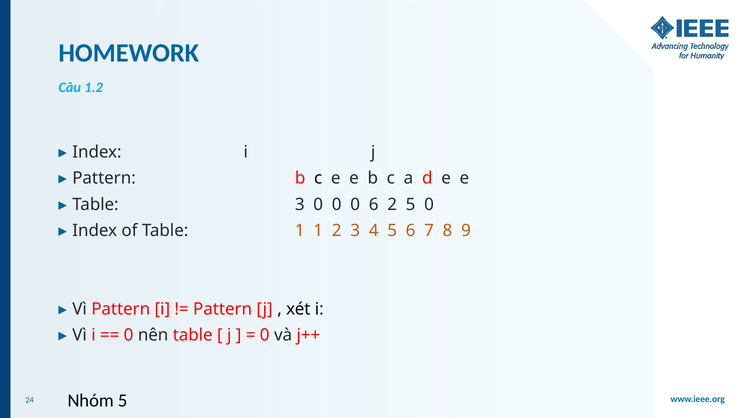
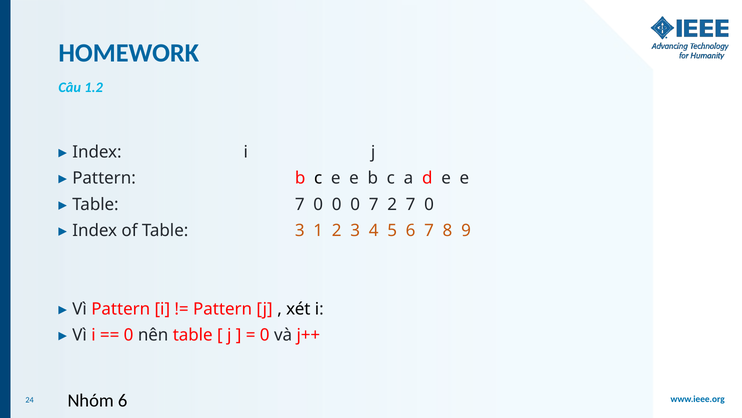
Table 3: 3 -> 7
0 6: 6 -> 7
2 5: 5 -> 7
Table 1: 1 -> 3
Nhóm 5: 5 -> 6
